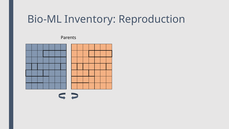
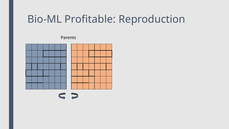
Inventory: Inventory -> Profitable
